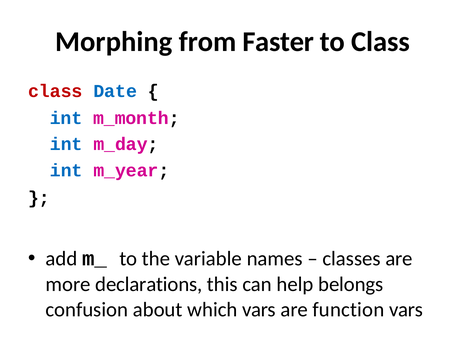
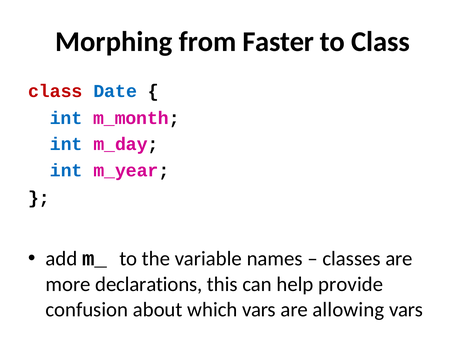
belongs: belongs -> provide
function: function -> allowing
